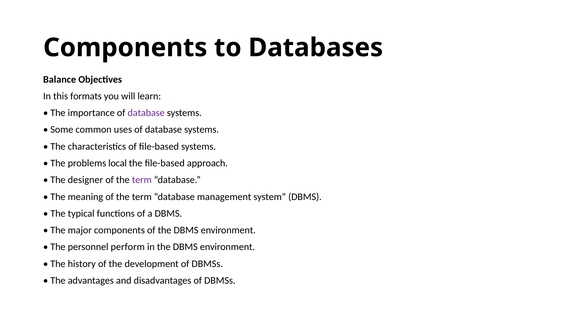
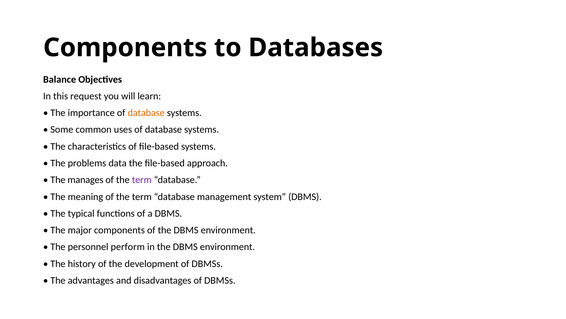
formats: formats -> request
database at (146, 113) colour: purple -> orange
local: local -> data
designer: designer -> manages
